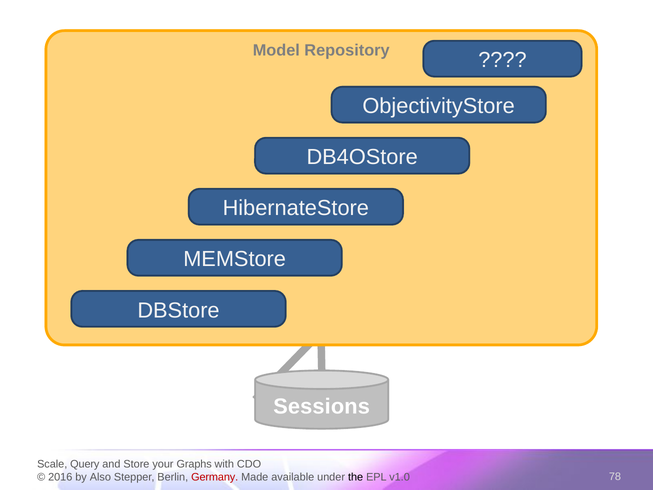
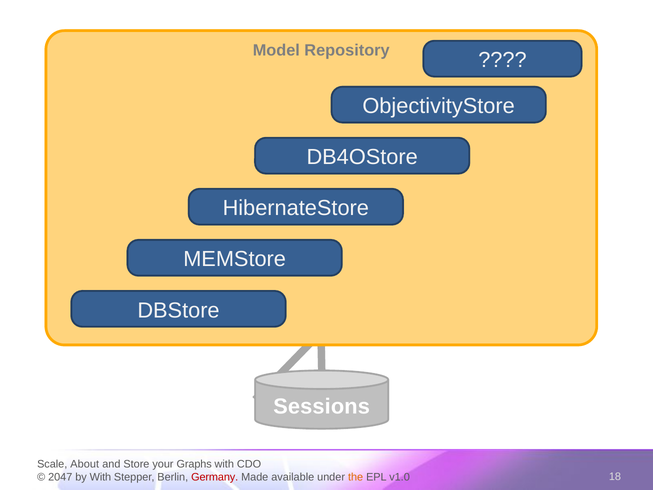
Query: Query -> About
2016: 2016 -> 2047
by Also: Also -> With
the colour: black -> orange
78: 78 -> 18
